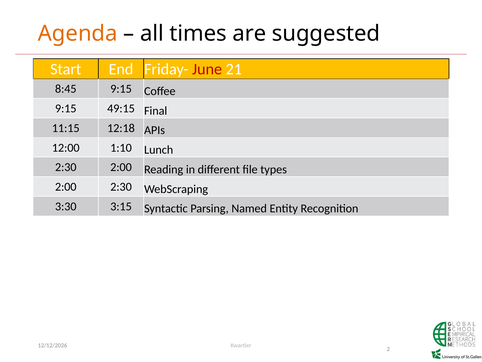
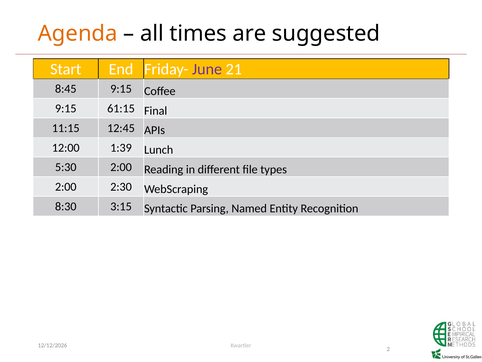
June colour: red -> purple
49:15: 49:15 -> 61:15
12:18: 12:18 -> 12:45
1:10: 1:10 -> 1:39
2:30 at (66, 167): 2:30 -> 5:30
3:30: 3:30 -> 8:30
